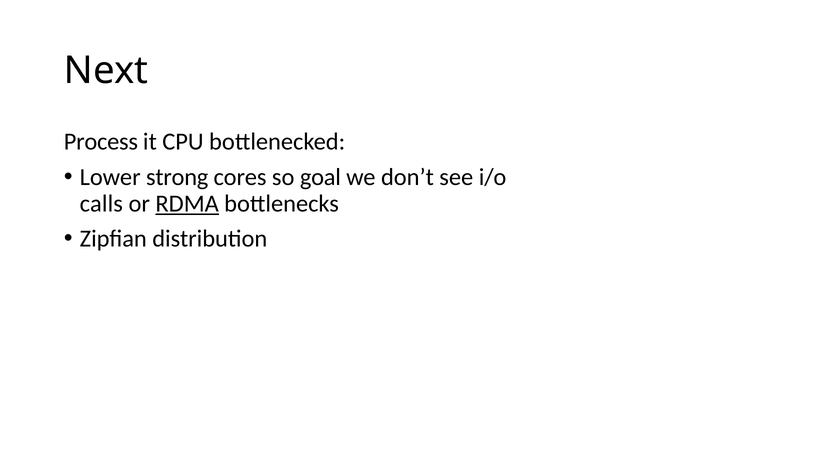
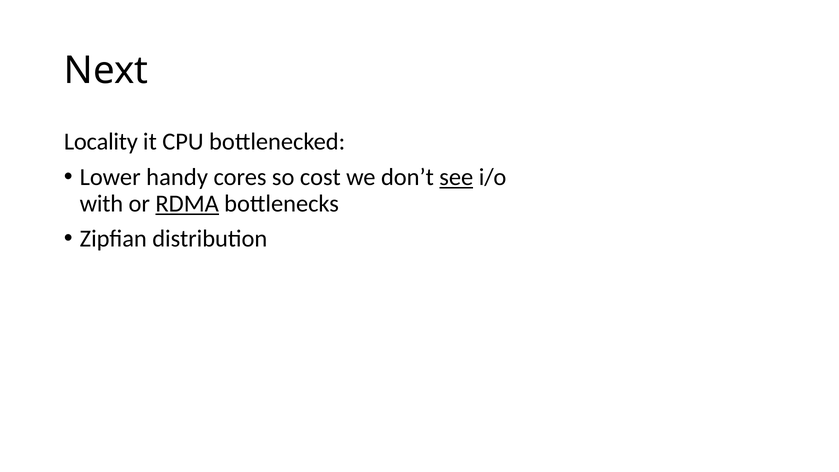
Process: Process -> Locality
strong: strong -> handy
goal: goal -> cost
see underline: none -> present
calls: calls -> with
